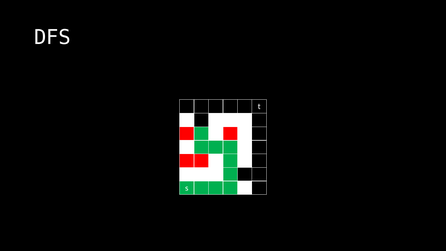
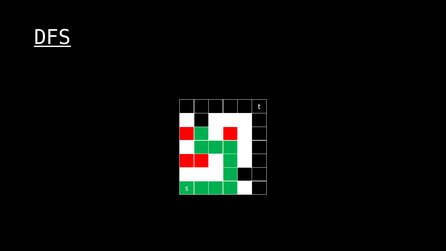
DFS underline: none -> present
